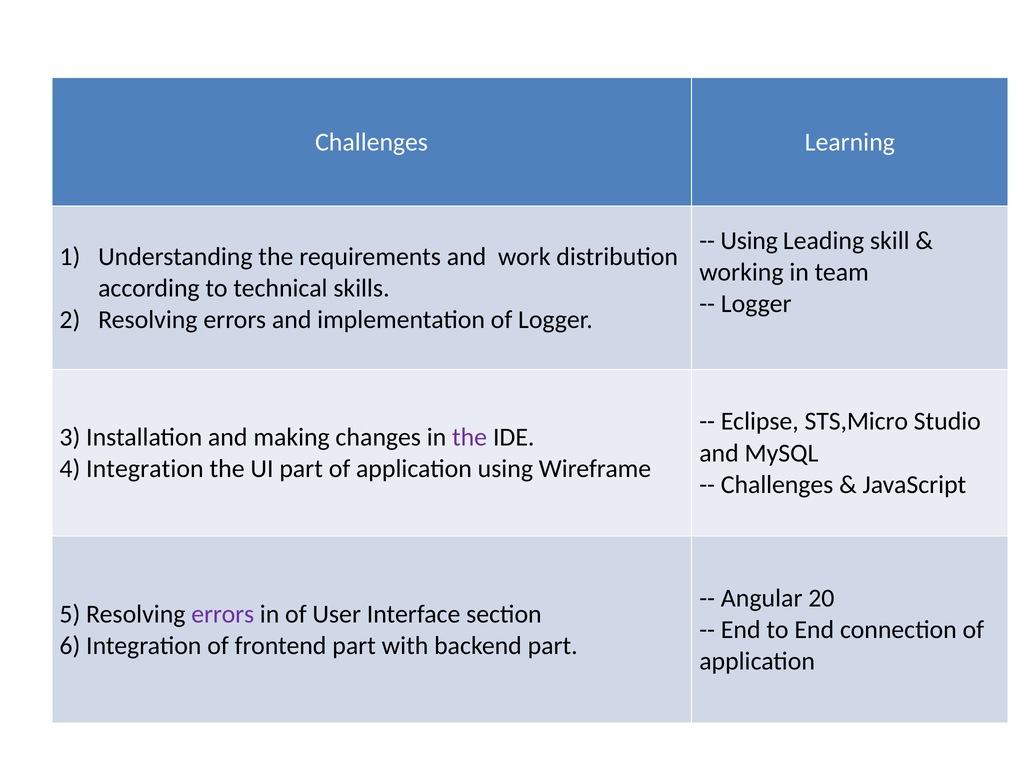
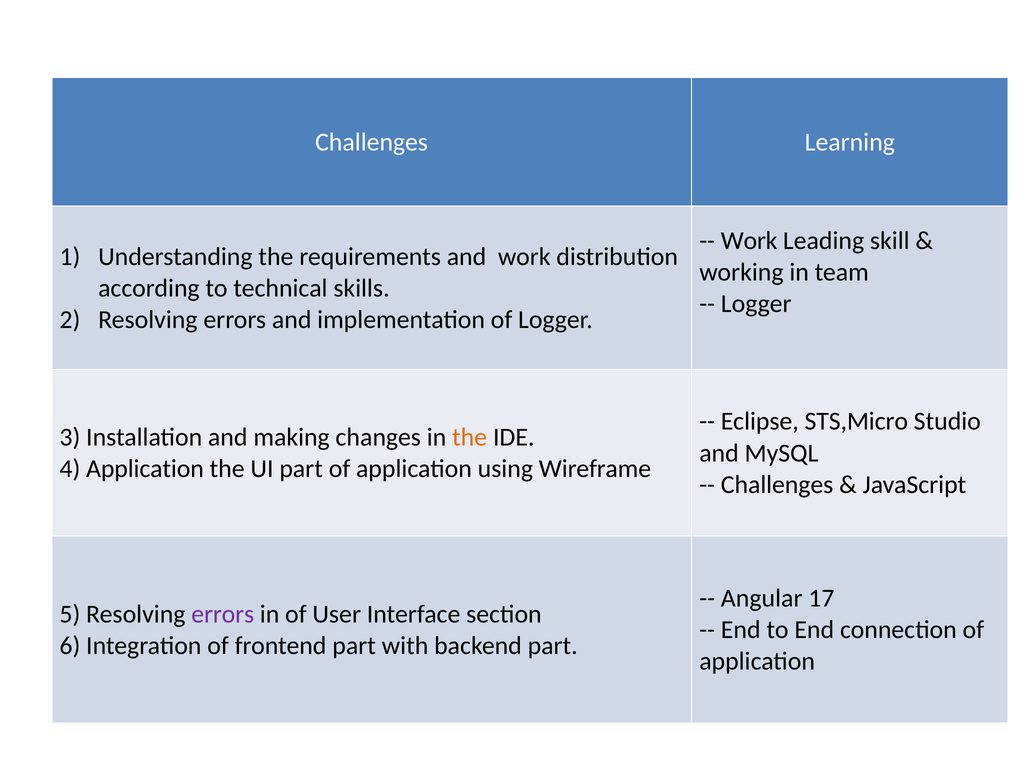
Using at (749, 241): Using -> Work
the at (470, 438) colour: purple -> orange
4 Integration: Integration -> Application
20: 20 -> 17
